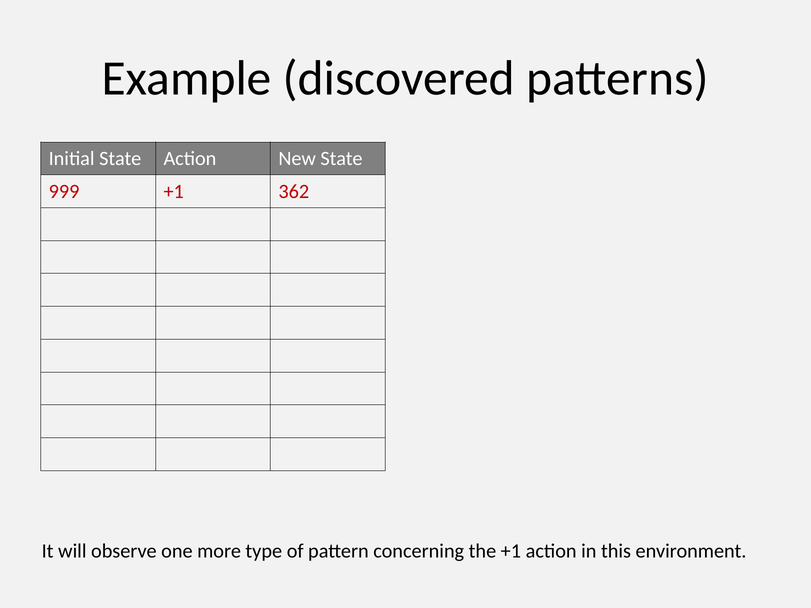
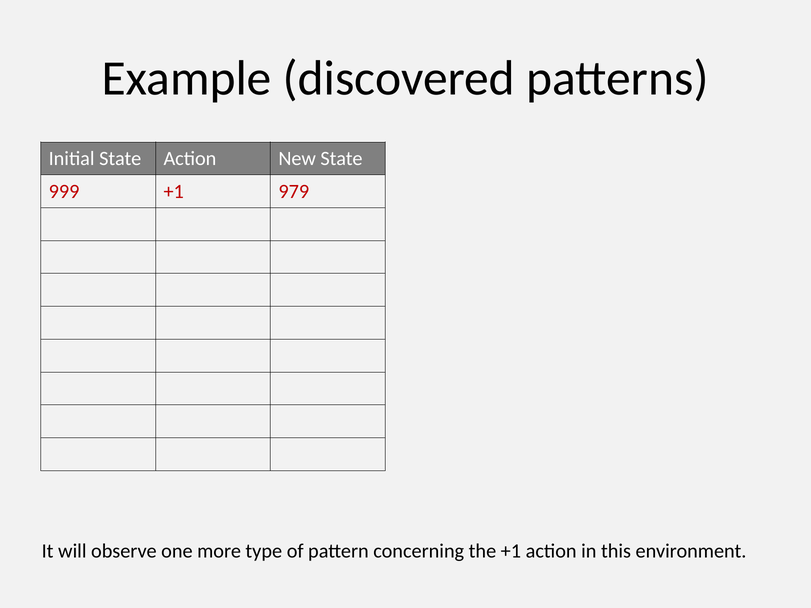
362: 362 -> 979
